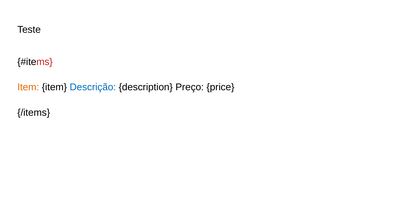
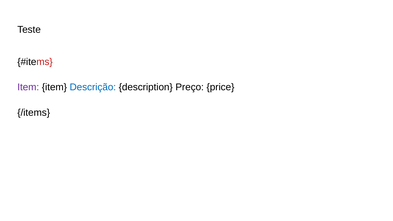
Item at (28, 87) colour: orange -> purple
